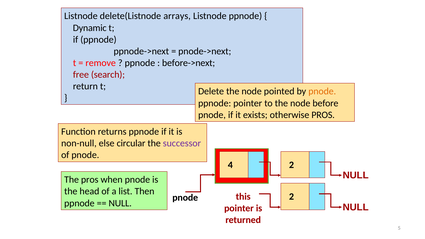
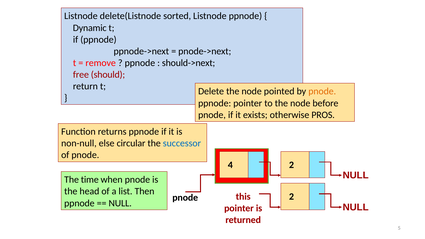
arrays: arrays -> sorted
before->next: before->next -> should->next
search: search -> should
successor colour: purple -> blue
The pros: pros -> time
